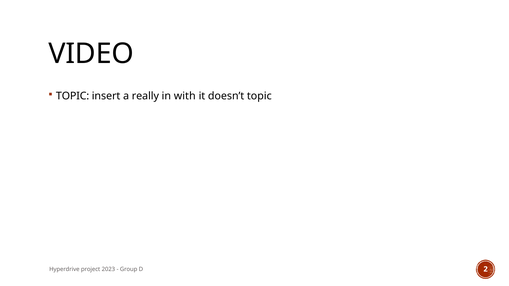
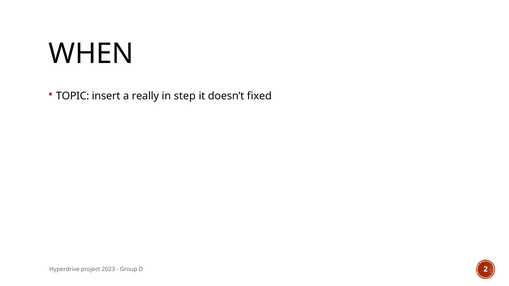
VIDEO: VIDEO -> WHEN
with: with -> step
doesn’t topic: topic -> fixed
